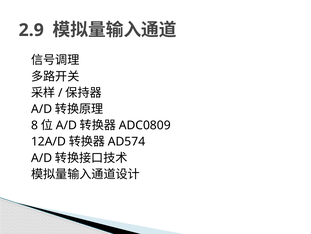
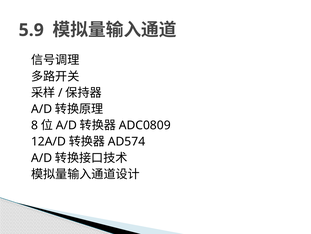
2.9: 2.9 -> 5.9
